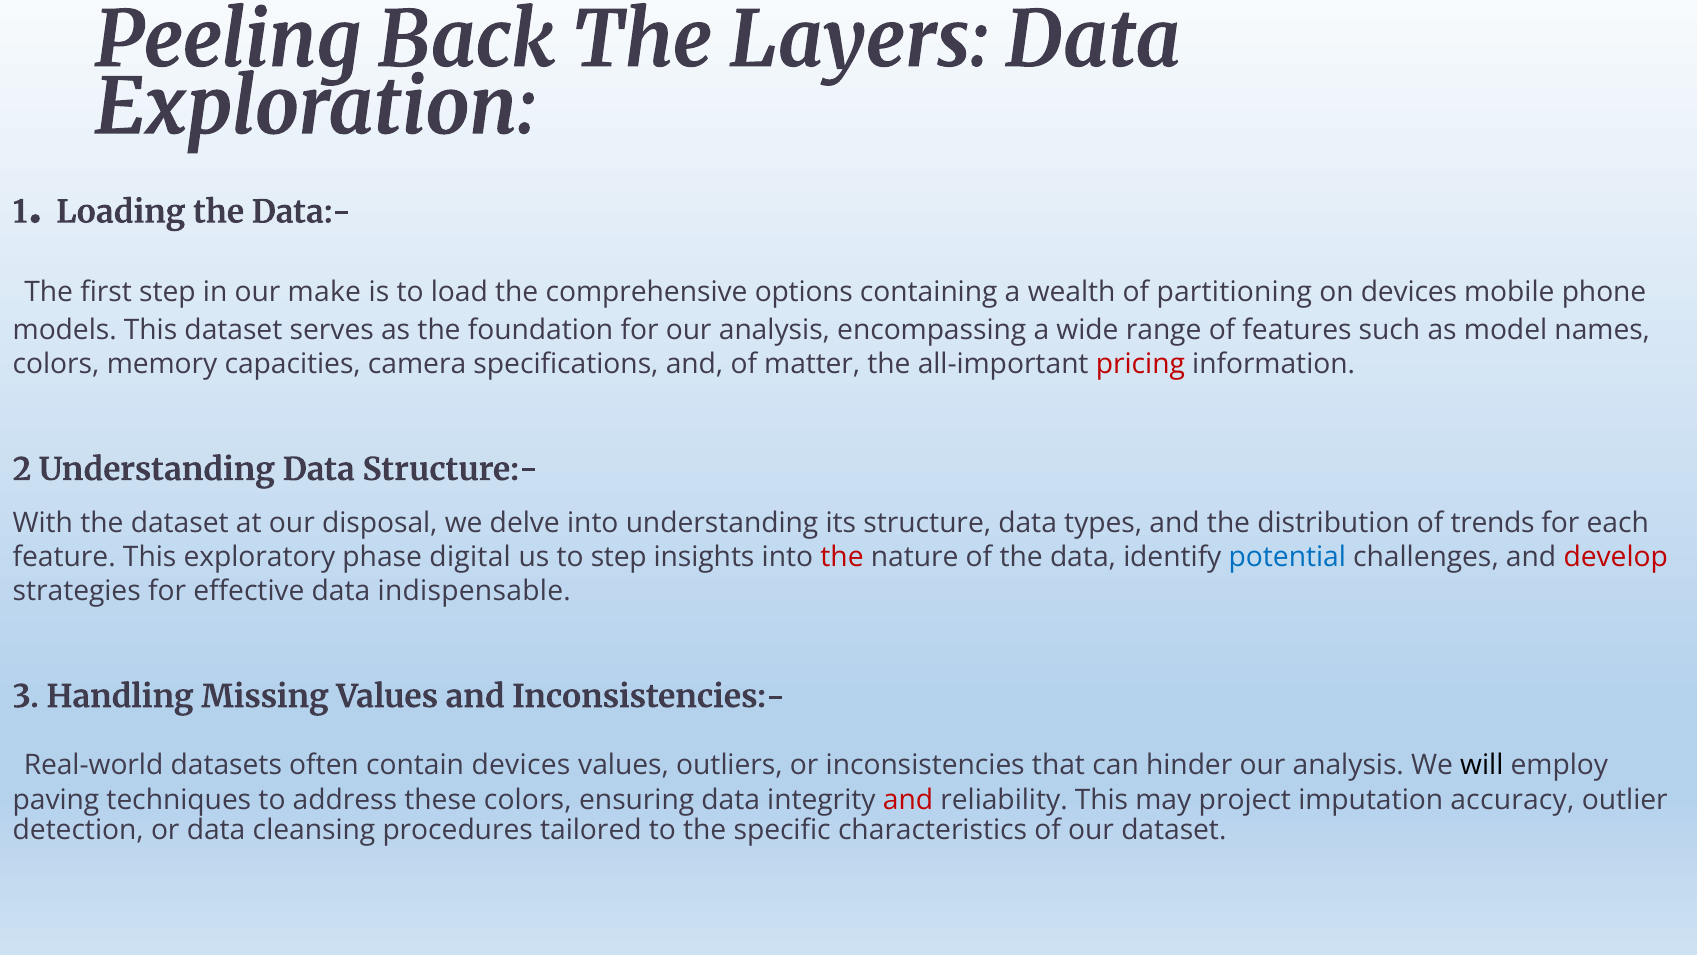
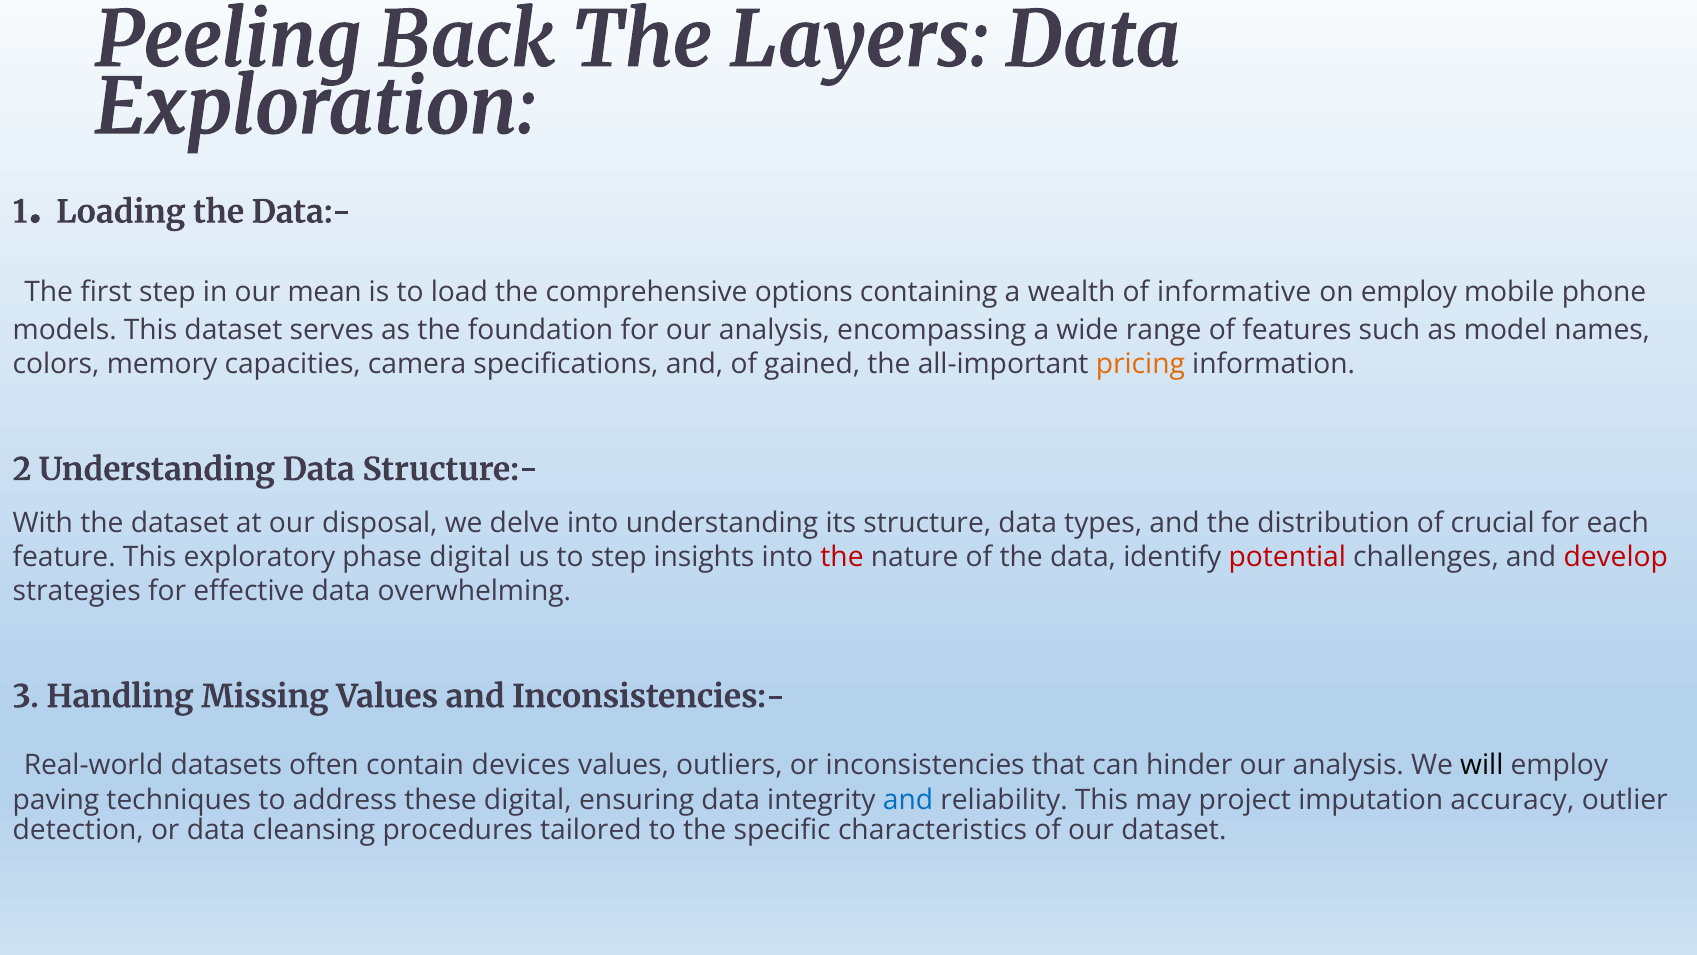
make: make -> mean
partitioning: partitioning -> informative
on devices: devices -> employ
matter: matter -> gained
pricing colour: red -> orange
trends: trends -> crucial
potential colour: blue -> red
indispensable: indispensable -> overwhelming
these colors: colors -> digital
and at (908, 800) colour: red -> blue
